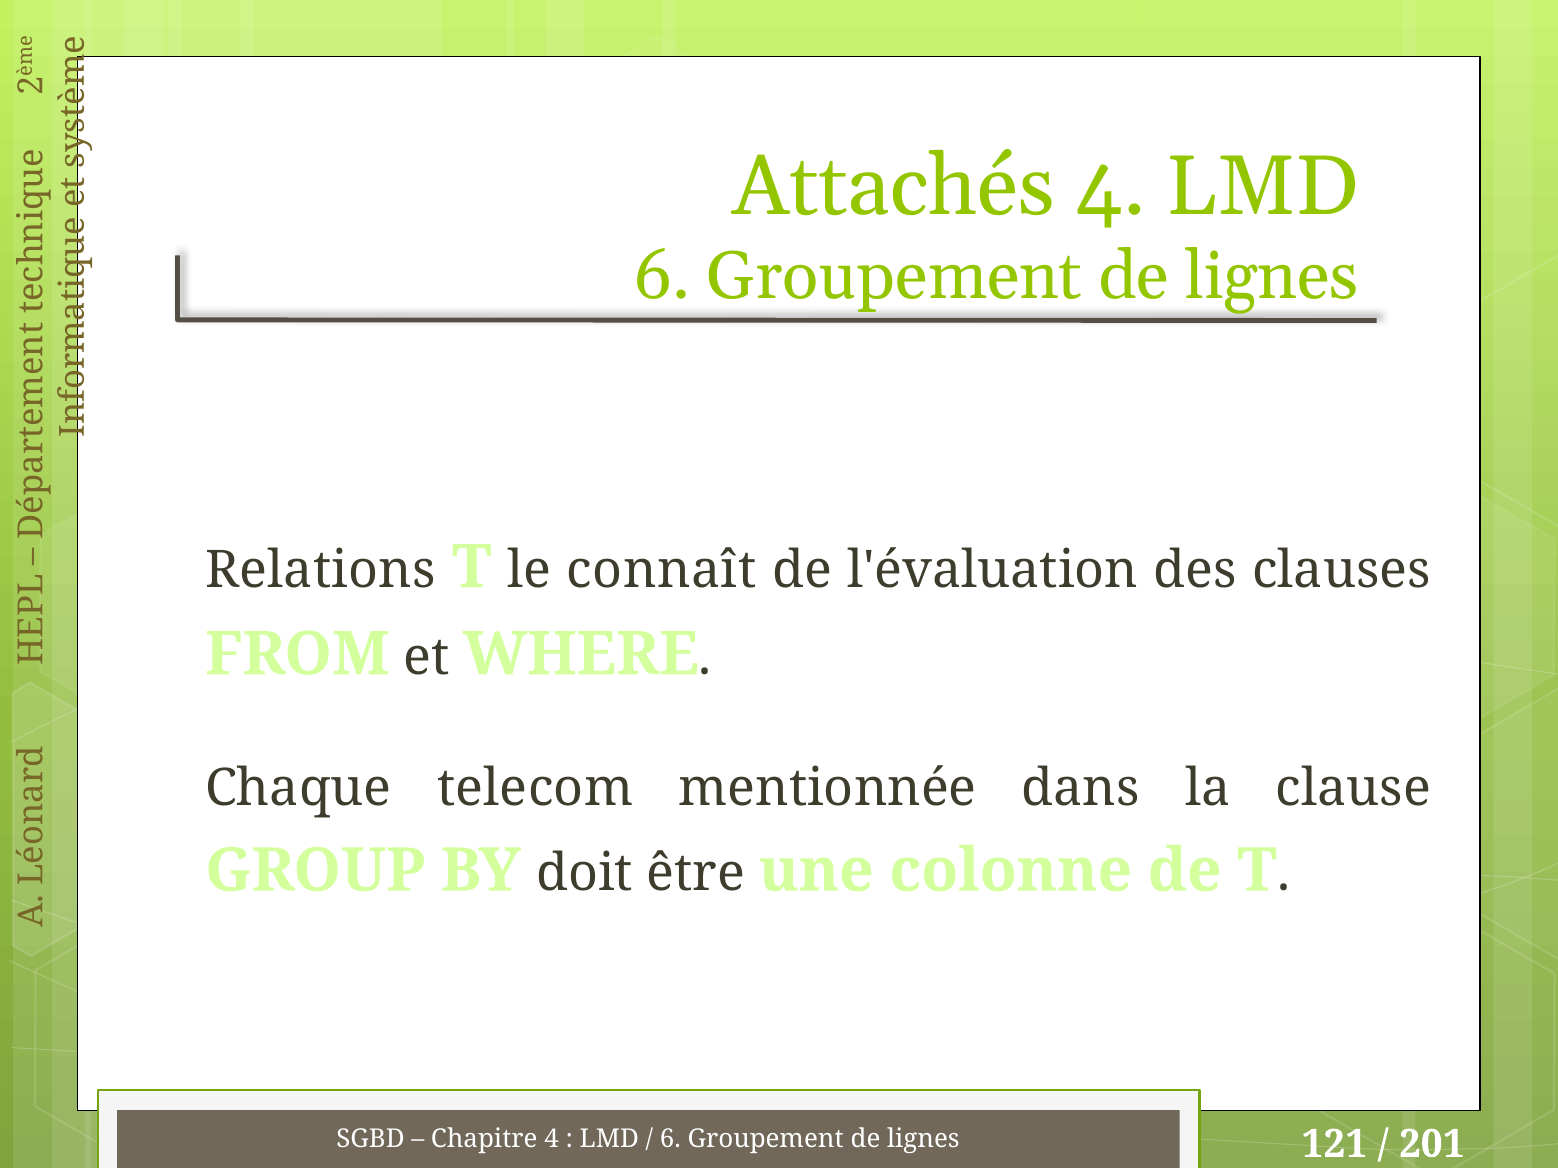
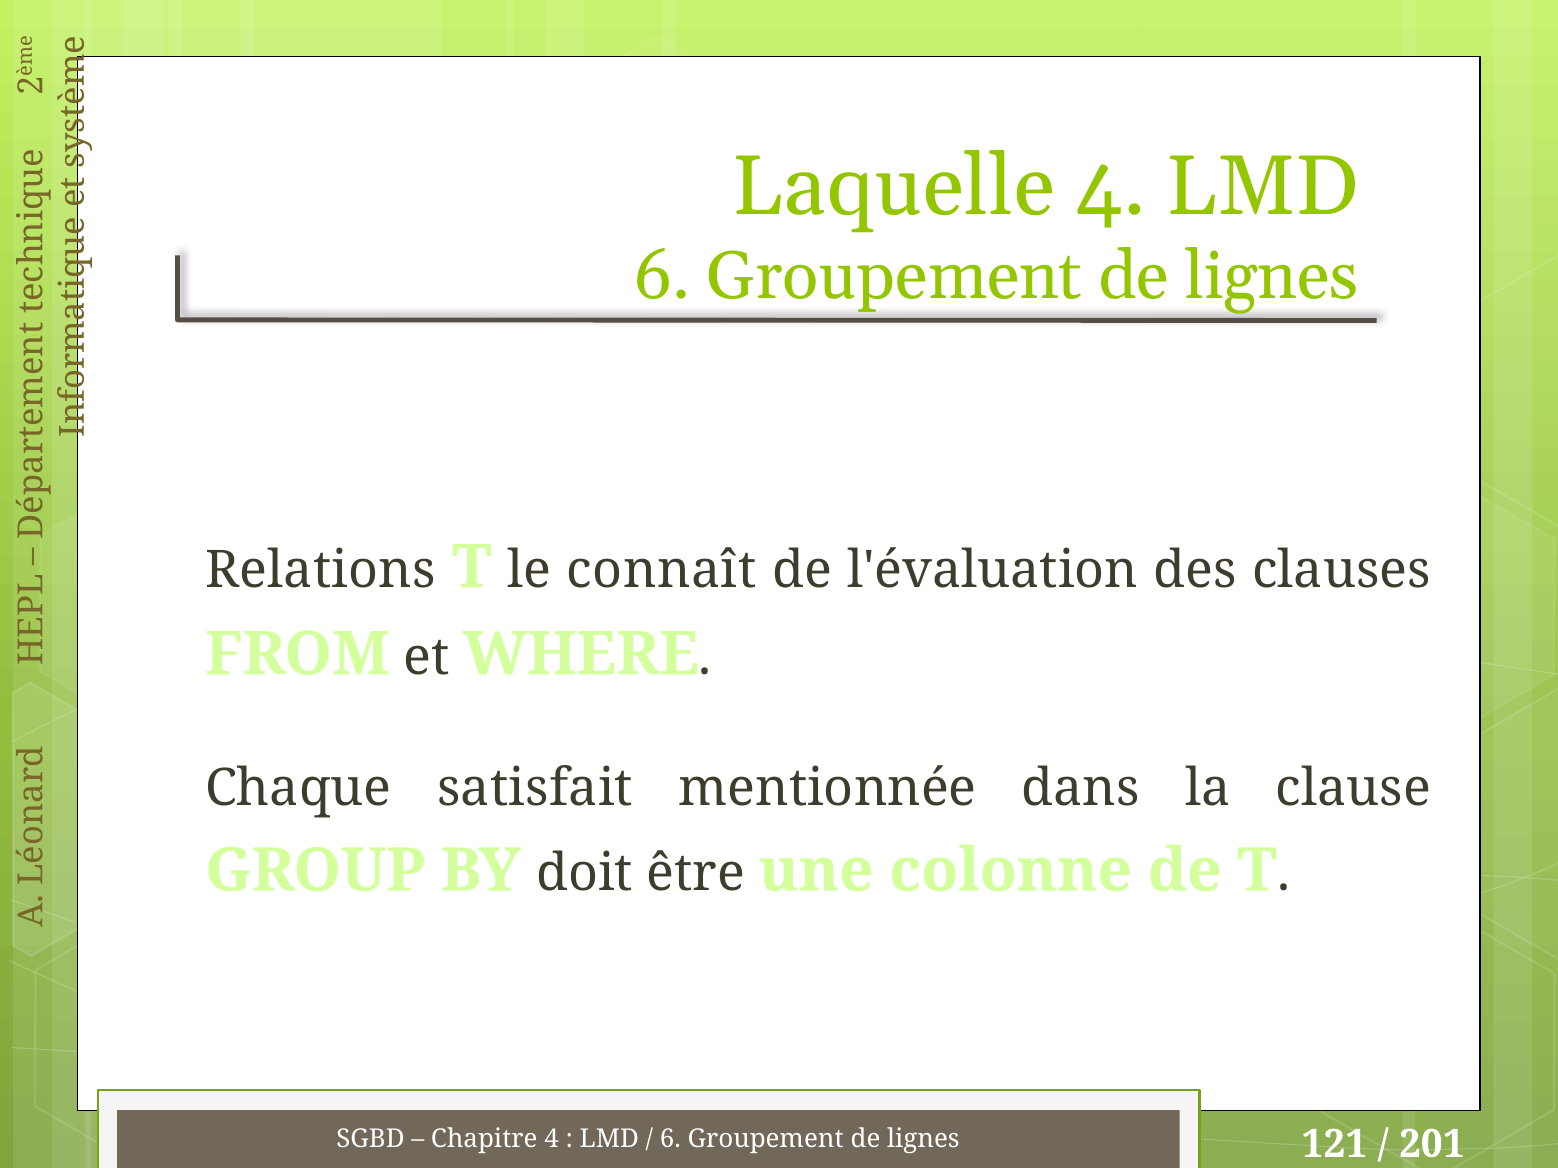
Attachés: Attachés -> Laquelle
telecom: telecom -> satisfait
